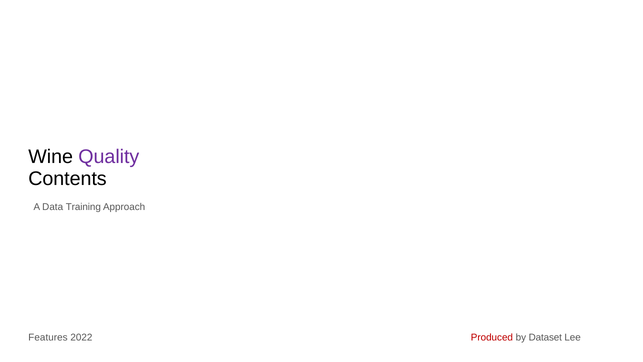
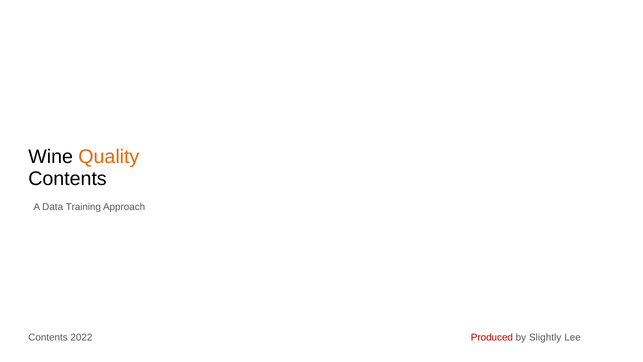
Quality colour: purple -> orange
Features at (48, 337): Features -> Contents
Dataset: Dataset -> Slightly
